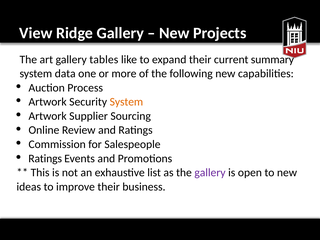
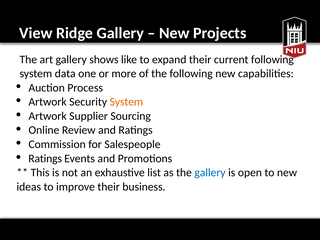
tables: tables -> shows
current summary: summary -> following
gallery at (210, 173) colour: purple -> blue
